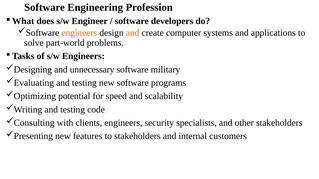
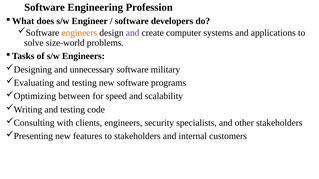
and at (133, 33) colour: orange -> purple
part-world: part-world -> size-world
potential: potential -> between
